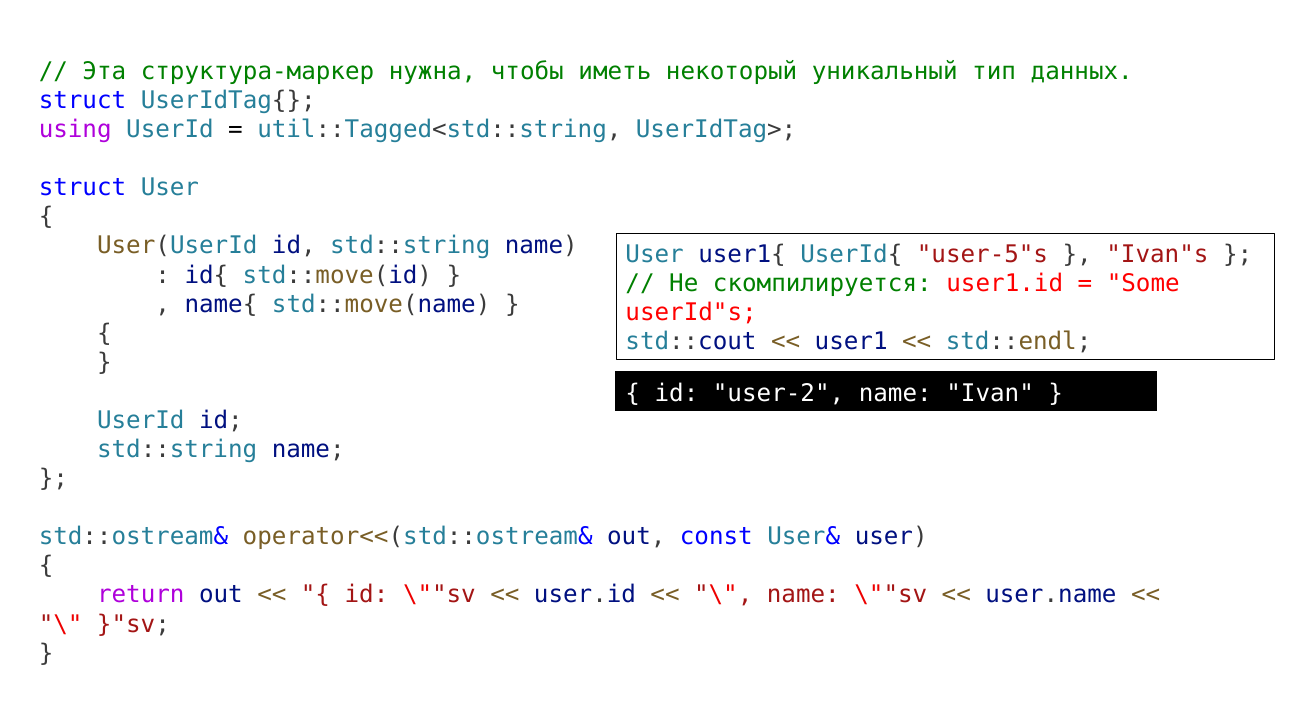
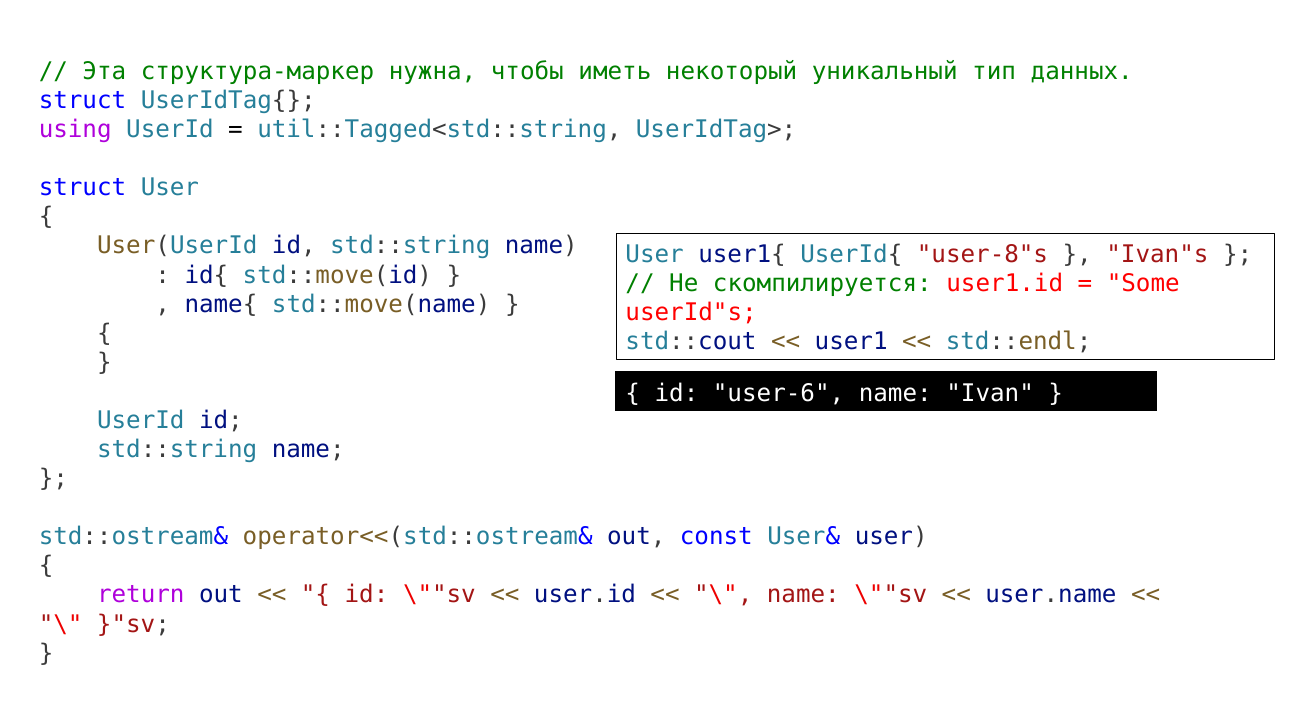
user-5"s: user-5"s -> user-8"s
user-2: user-2 -> user-6
